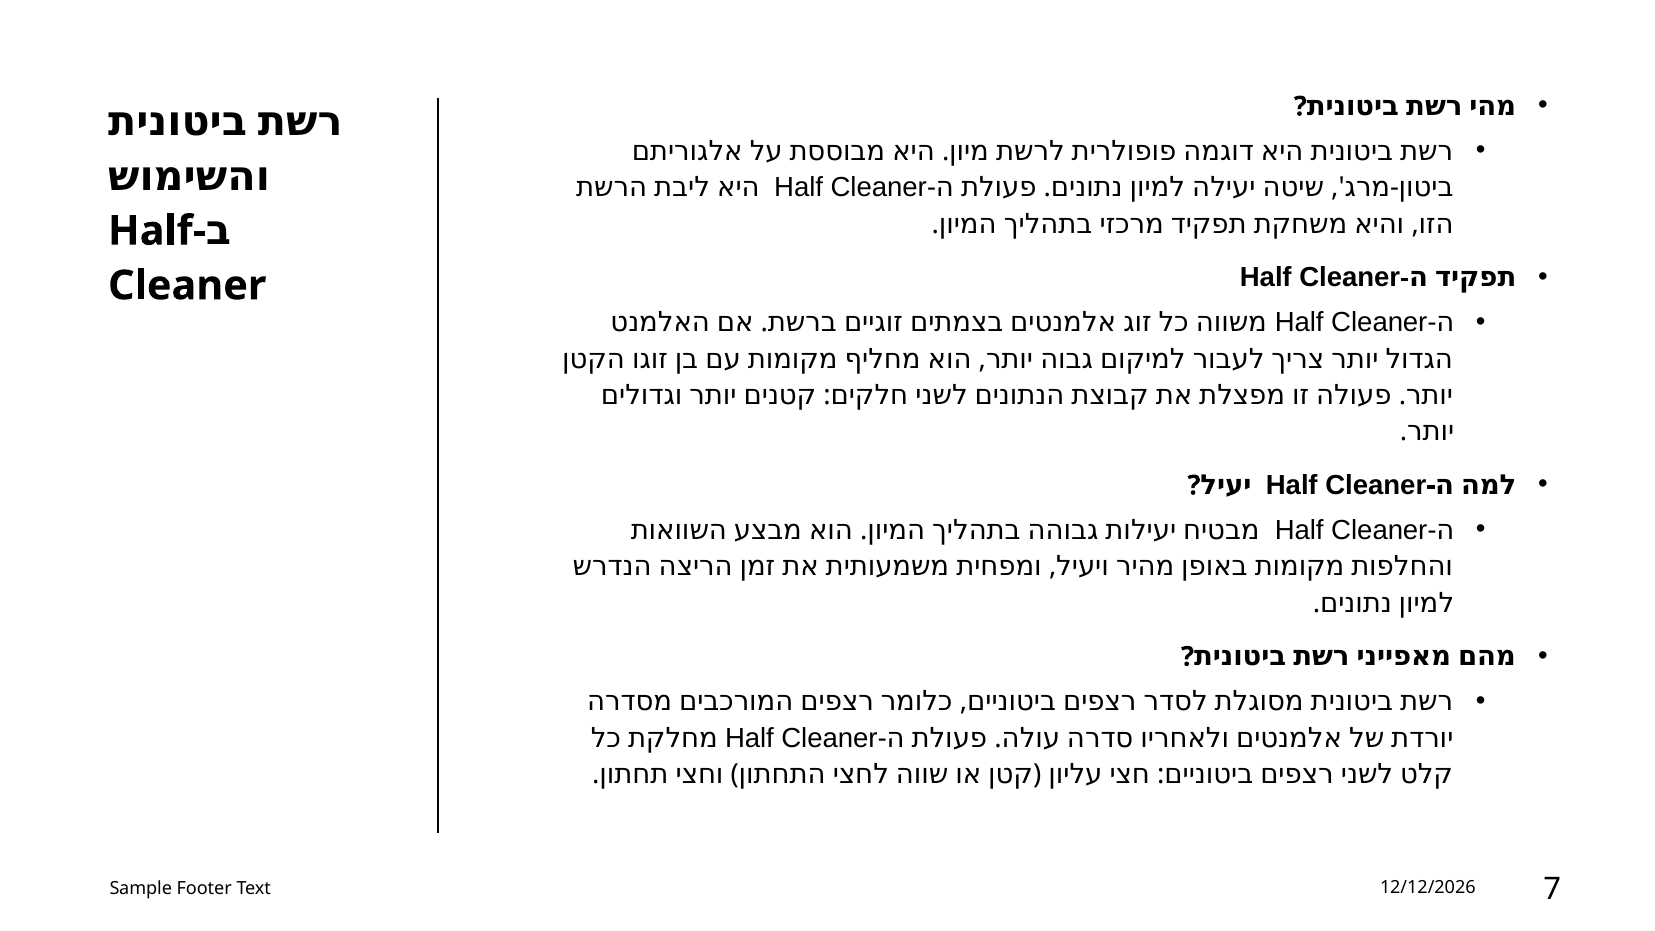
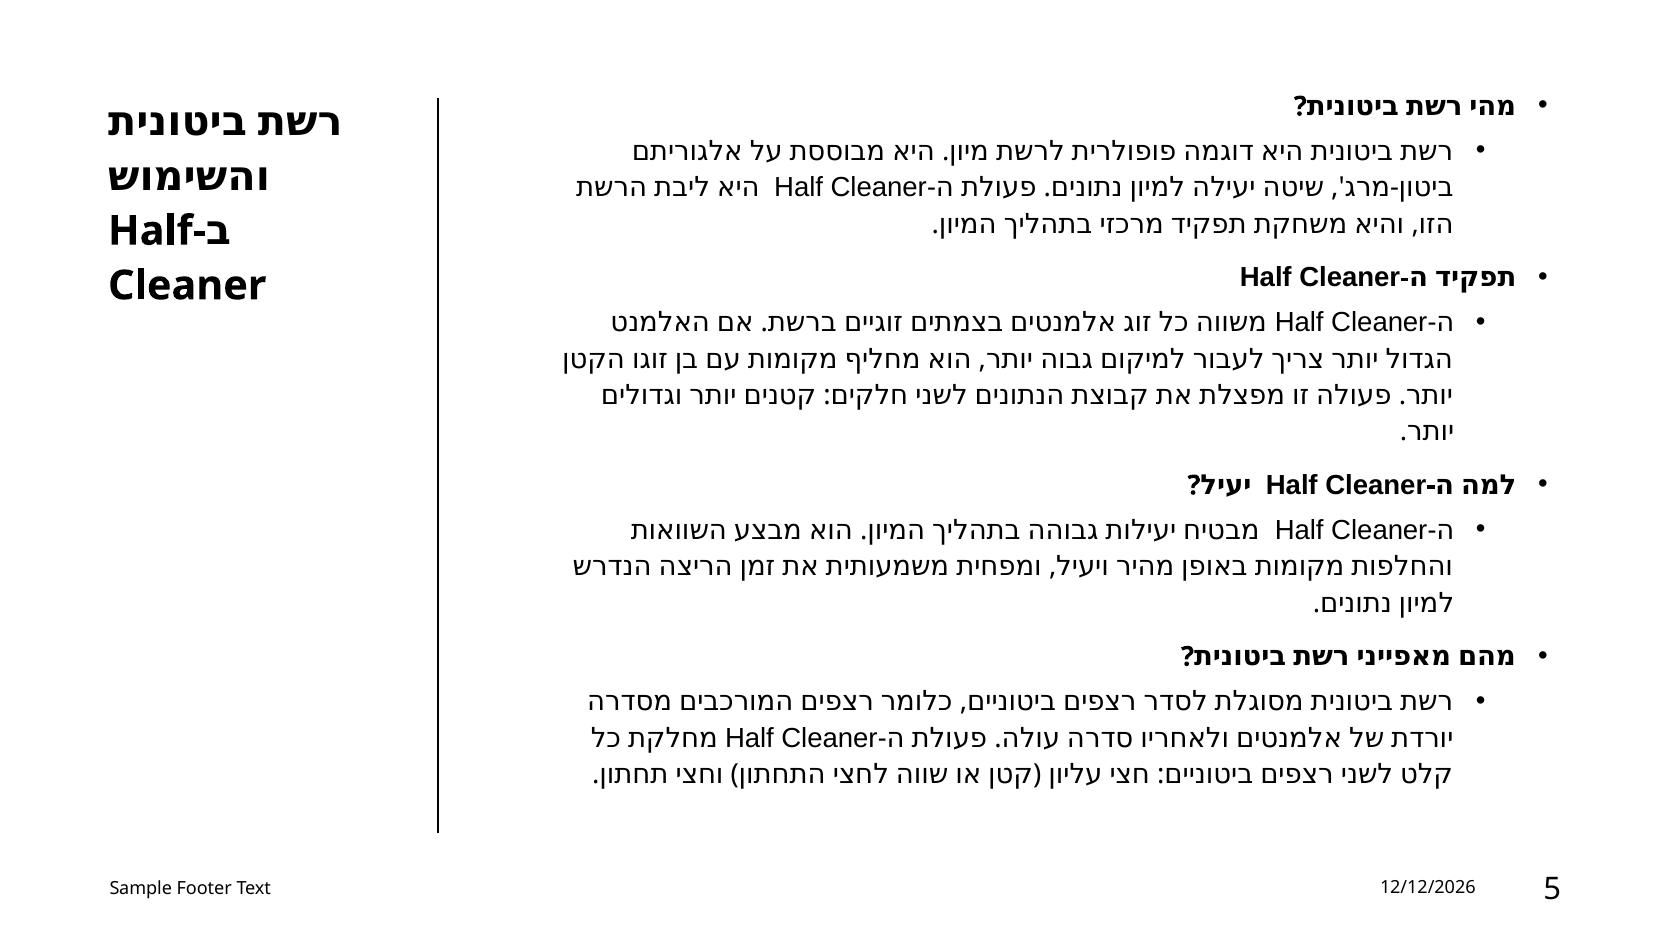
7: 7 -> 5
